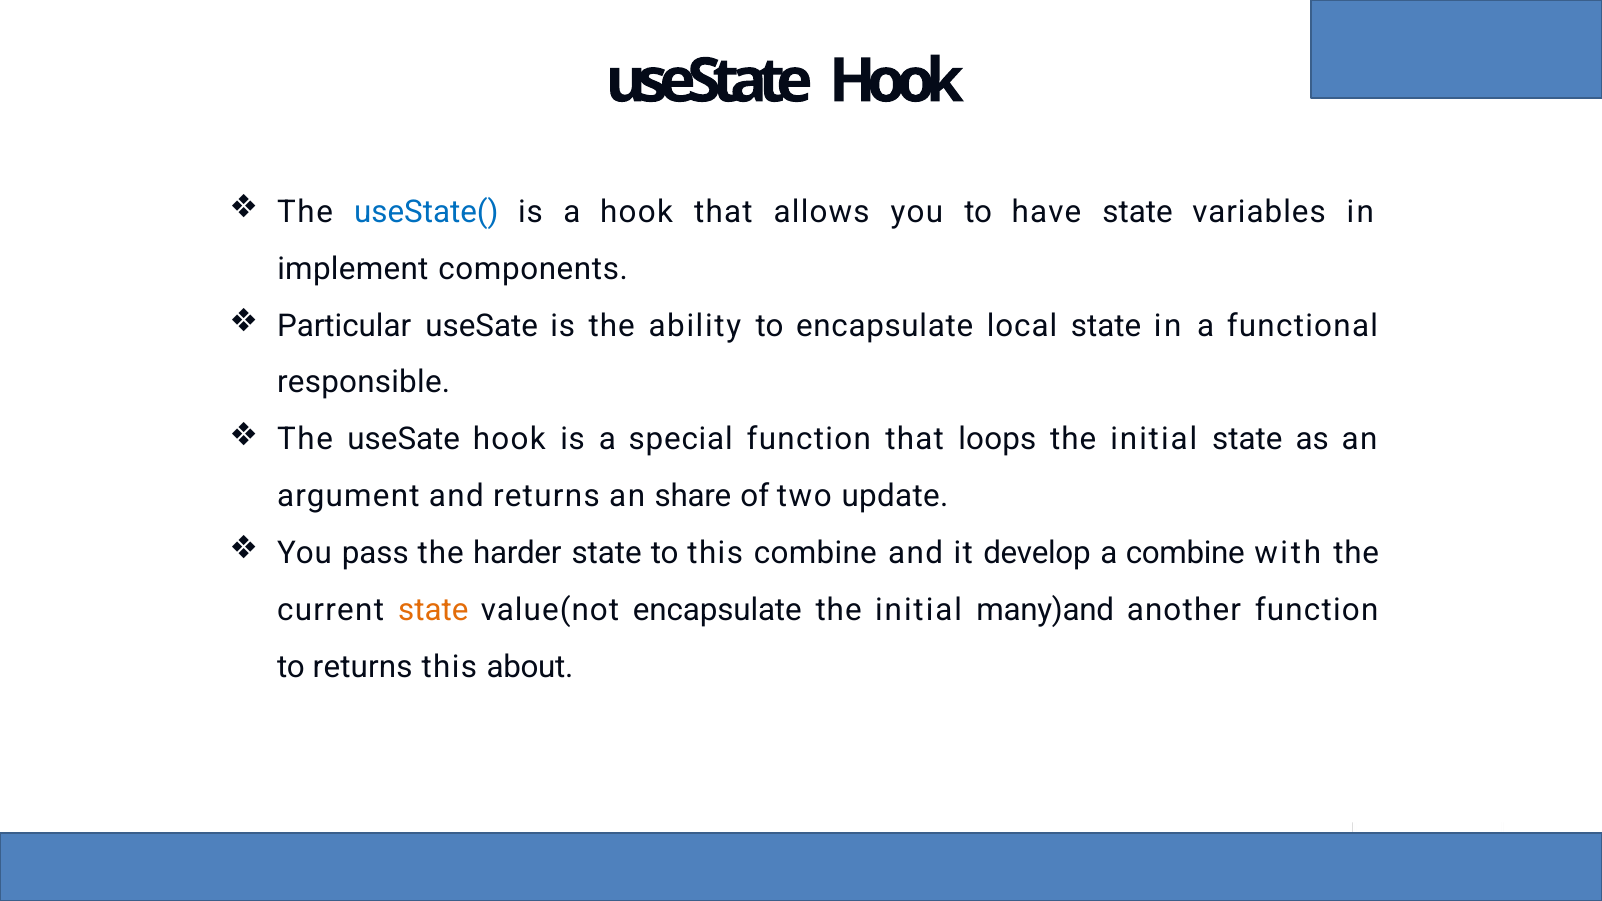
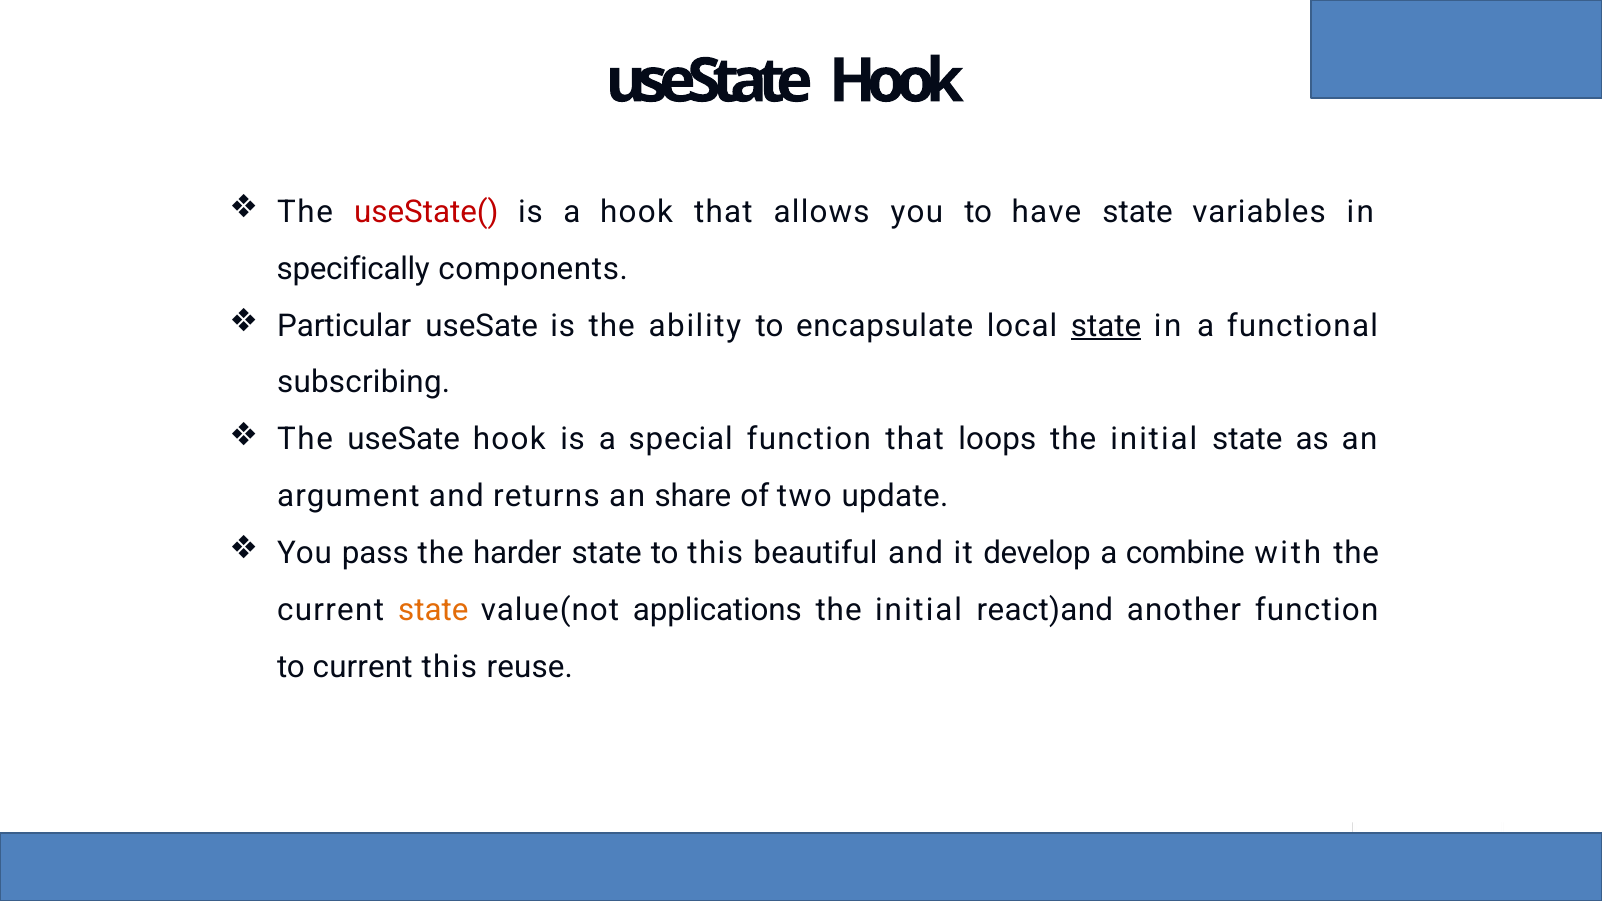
useState( colour: blue -> red
implement: implement -> specifically
state at (1106, 326) underline: none -> present
responsible: responsible -> subscribing
this combine: combine -> beautiful
value(not encapsulate: encapsulate -> applications
many)and: many)and -> react)and
to returns: returns -> current
about: about -> reuse
